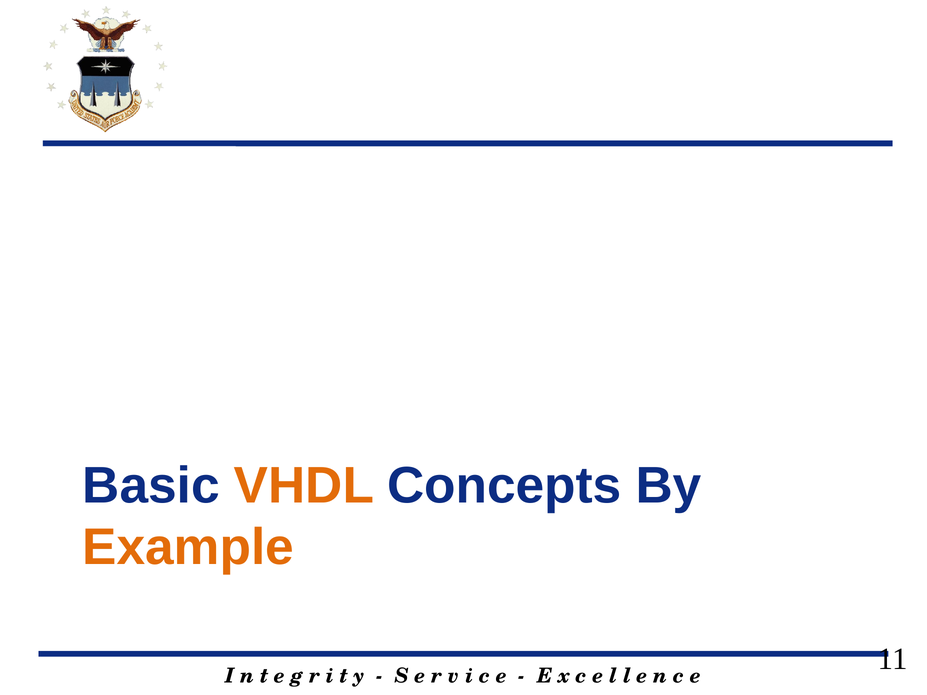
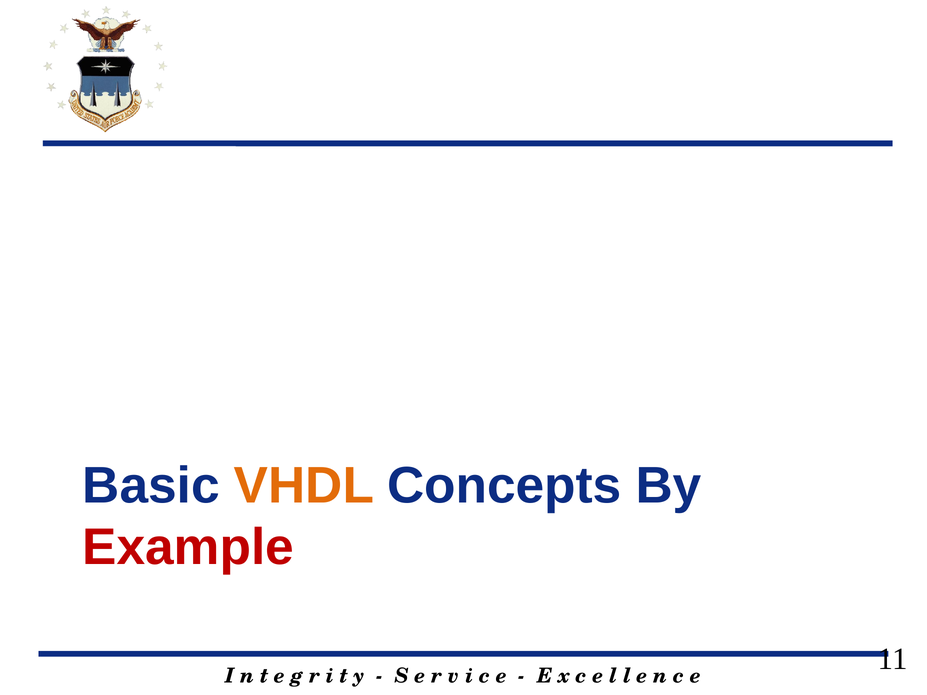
Example colour: orange -> red
